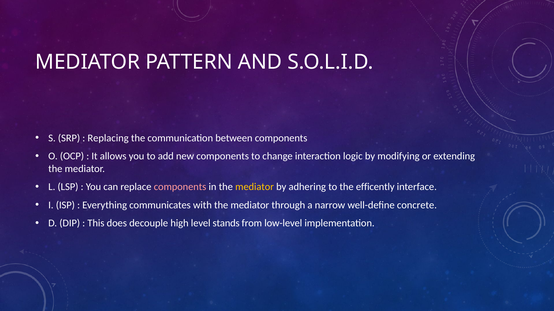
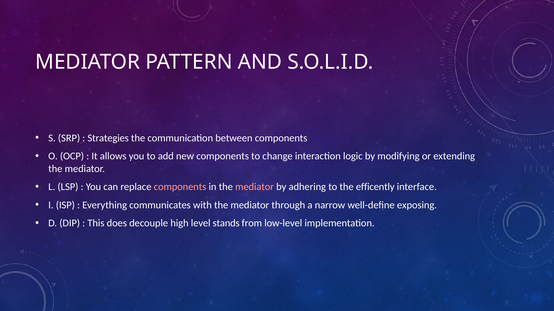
Replacing: Replacing -> Strategies
mediator at (255, 187) colour: yellow -> pink
concrete: concrete -> exposing
